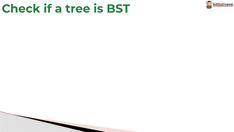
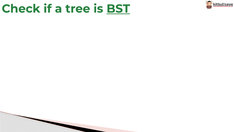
BST underline: none -> present
